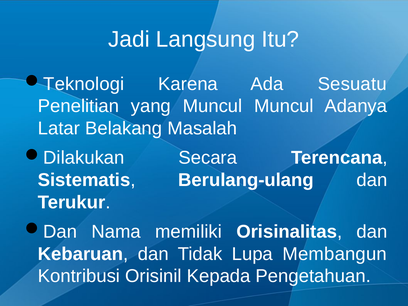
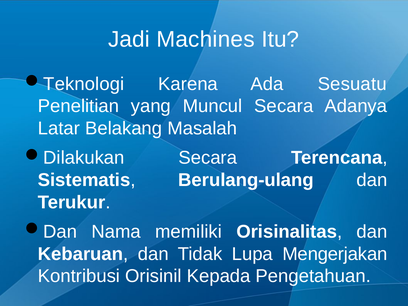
Langsung: Langsung -> Machines
Muncul Muncul: Muncul -> Secara
Membangun: Membangun -> Mengerjakan
